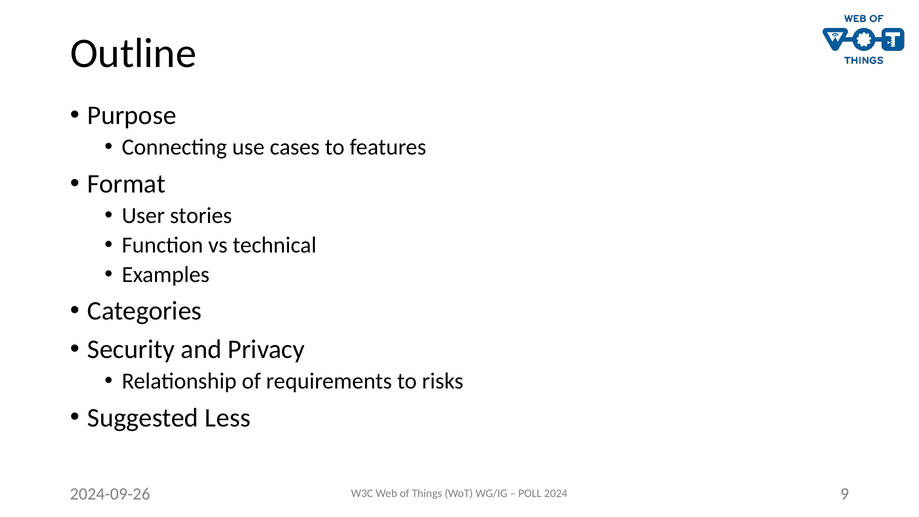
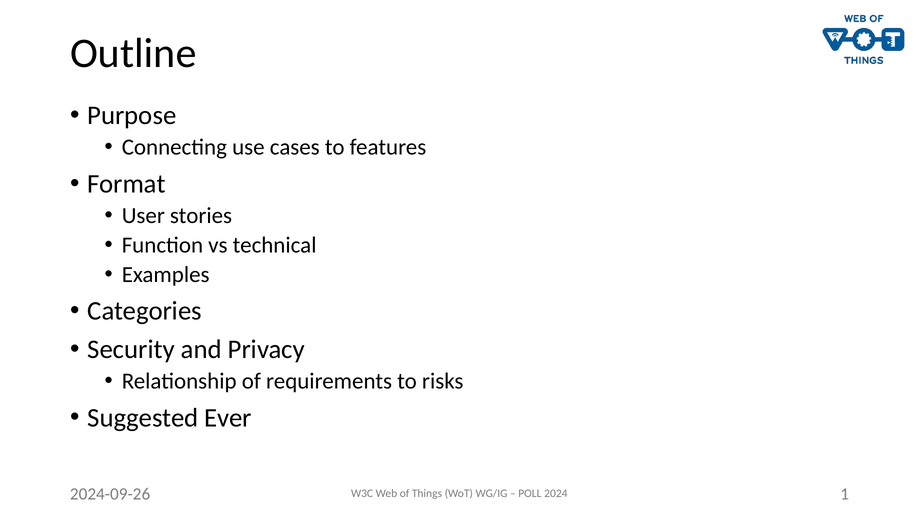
Less: Less -> Ever
9: 9 -> 1
